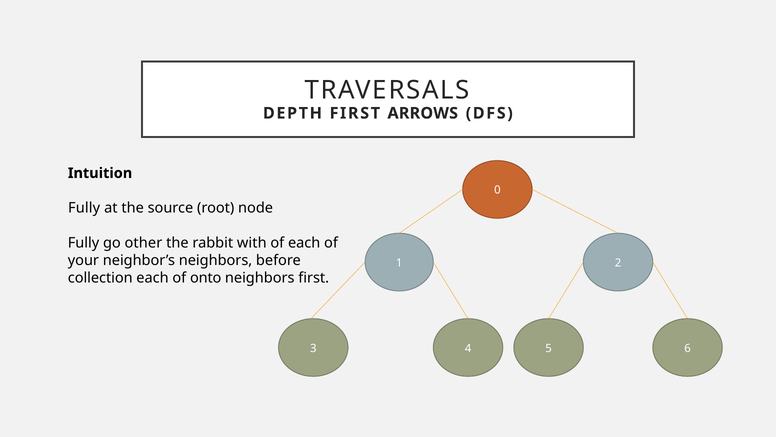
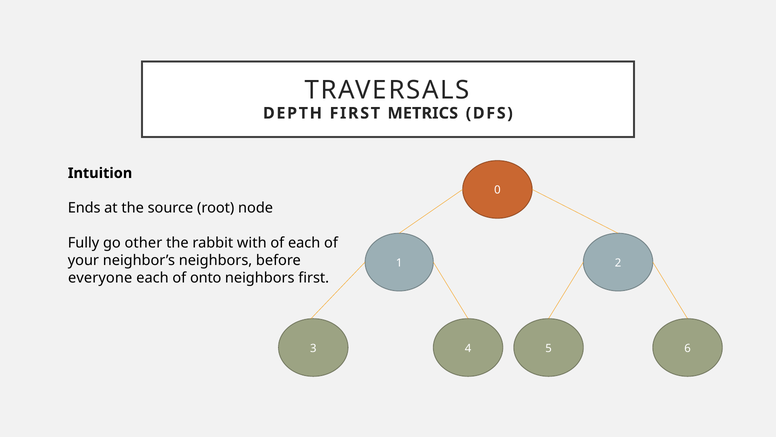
ARROWS: ARROWS -> METRICS
Fully at (84, 208): Fully -> Ends
collection: collection -> everyone
